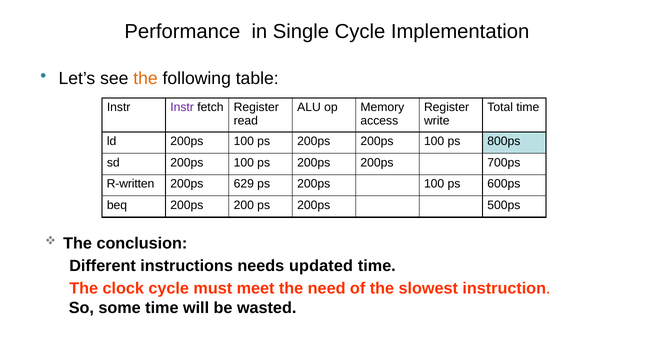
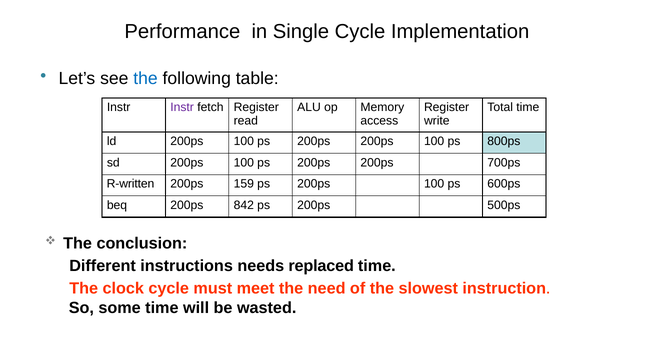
the at (146, 79) colour: orange -> blue
629: 629 -> 159
200: 200 -> 842
updated: updated -> replaced
